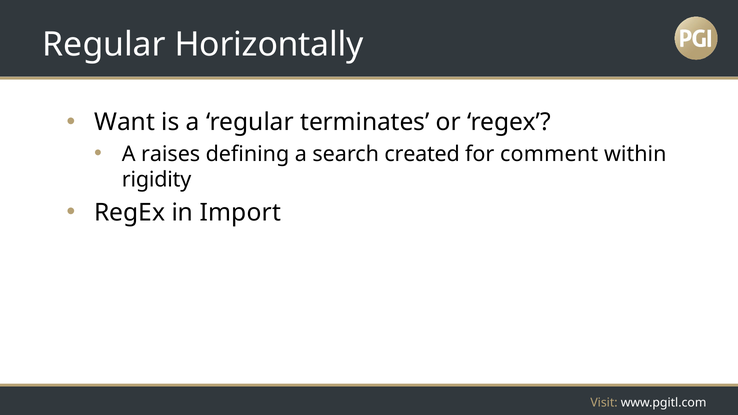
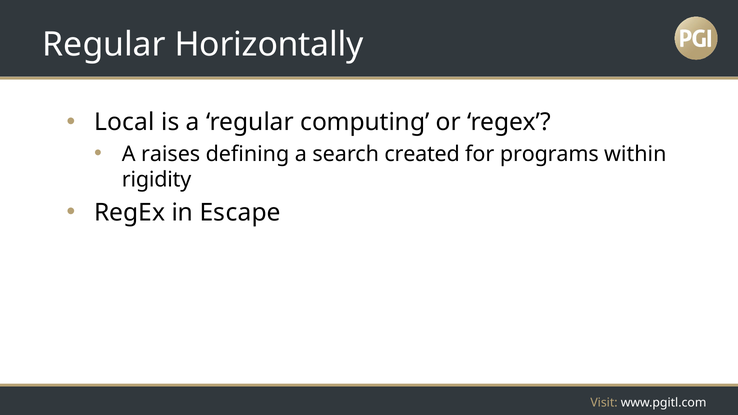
Want: Want -> Local
terminates: terminates -> computing
comment: comment -> programs
Import: Import -> Escape
